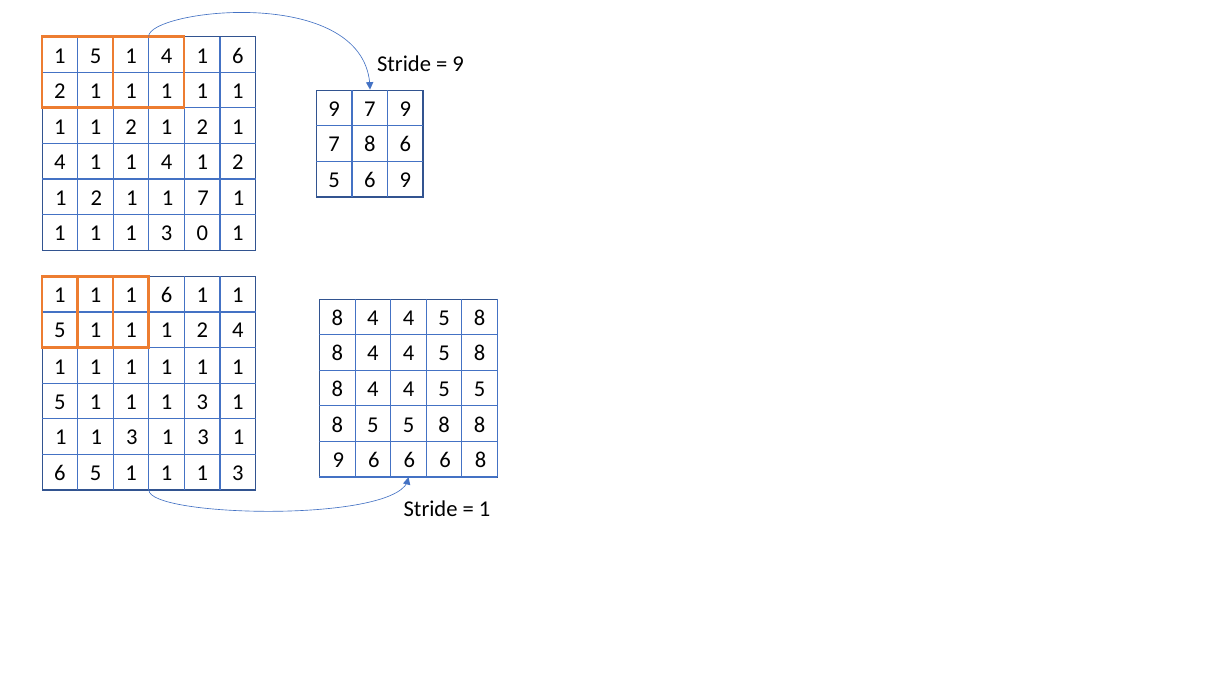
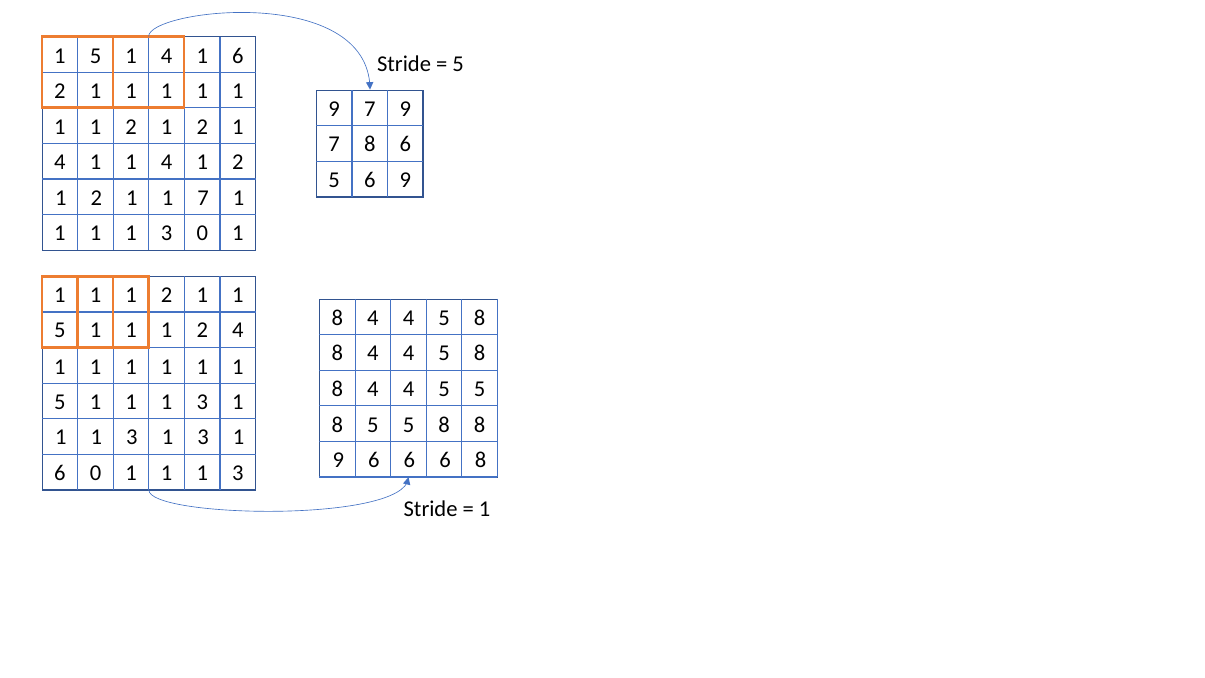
9 at (458, 64): 9 -> 5
6 at (167, 295): 6 -> 2
5 at (96, 473): 5 -> 0
